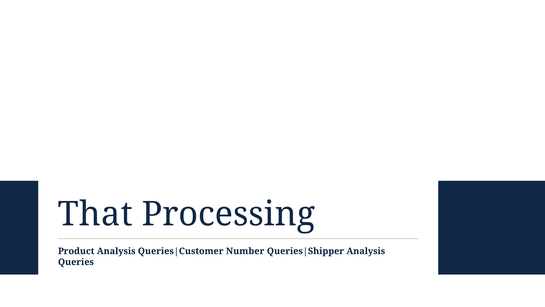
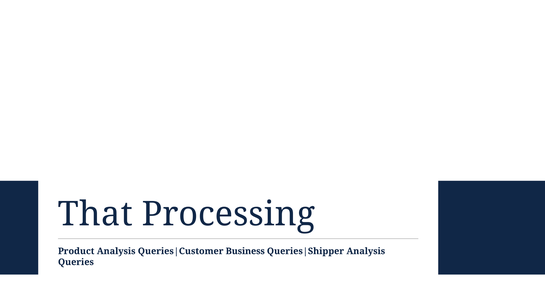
Number: Number -> Business
